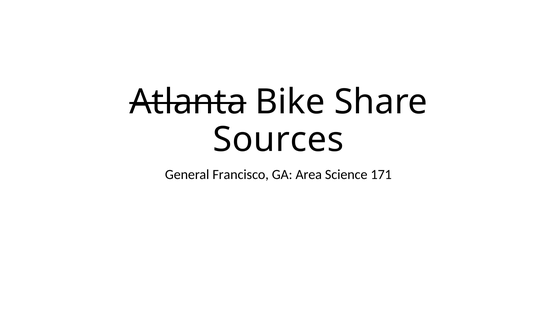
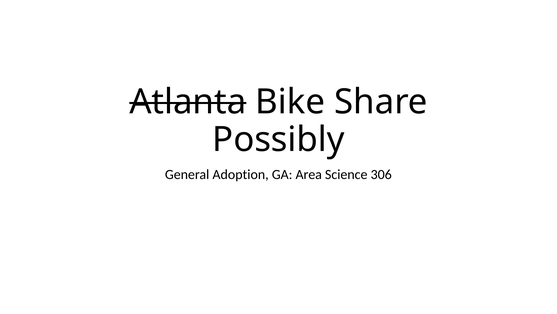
Sources: Sources -> Possibly
Francisco: Francisco -> Adoption
171: 171 -> 306
